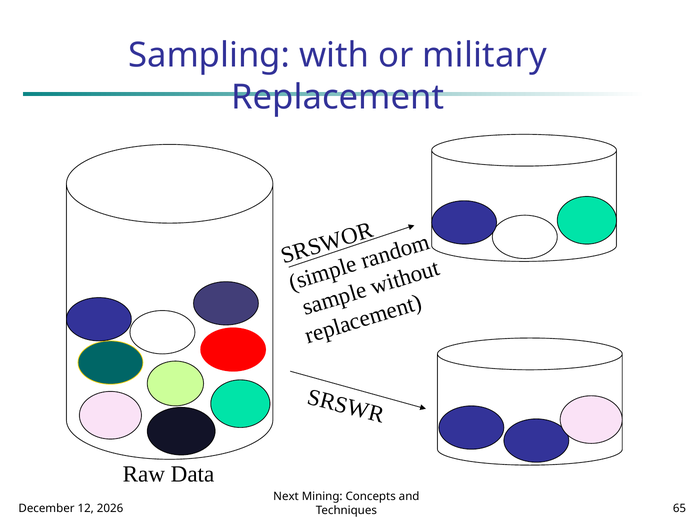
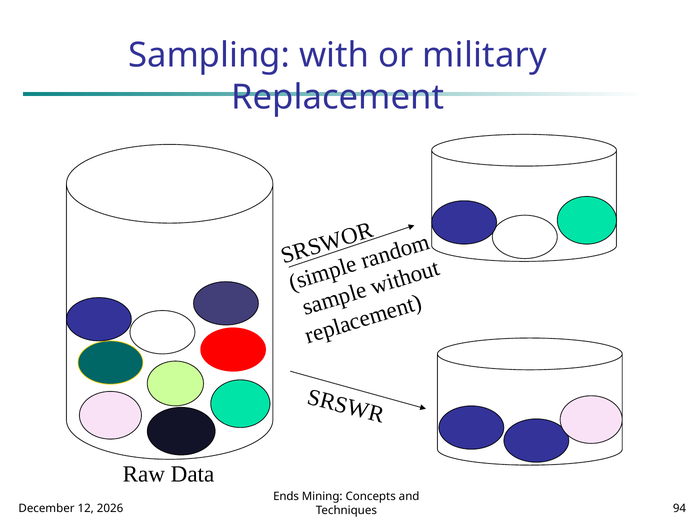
Next: Next -> Ends
65: 65 -> 94
